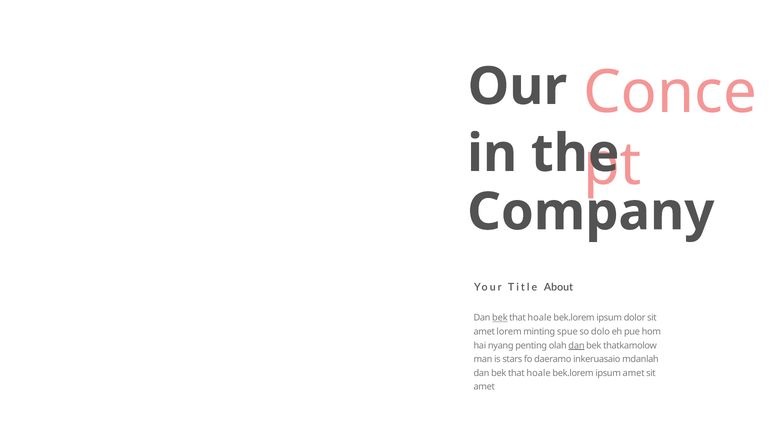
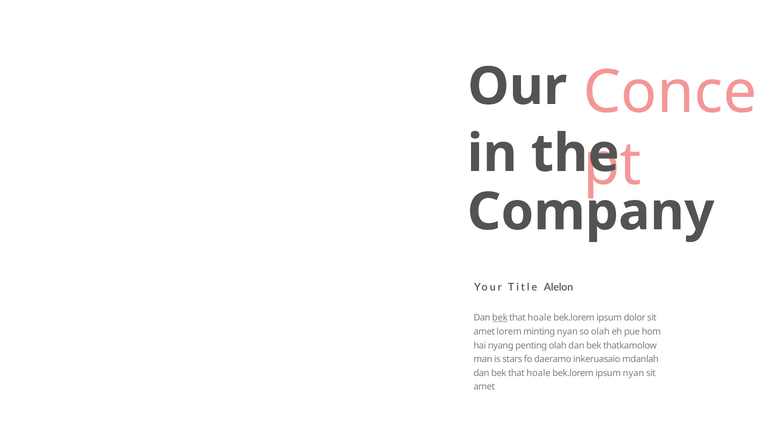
About: About -> Alelon
minting spue: spue -> nyan
so dolo: dolo -> olah
dan at (577, 345) underline: present -> none
ipsum amet: amet -> nyan
